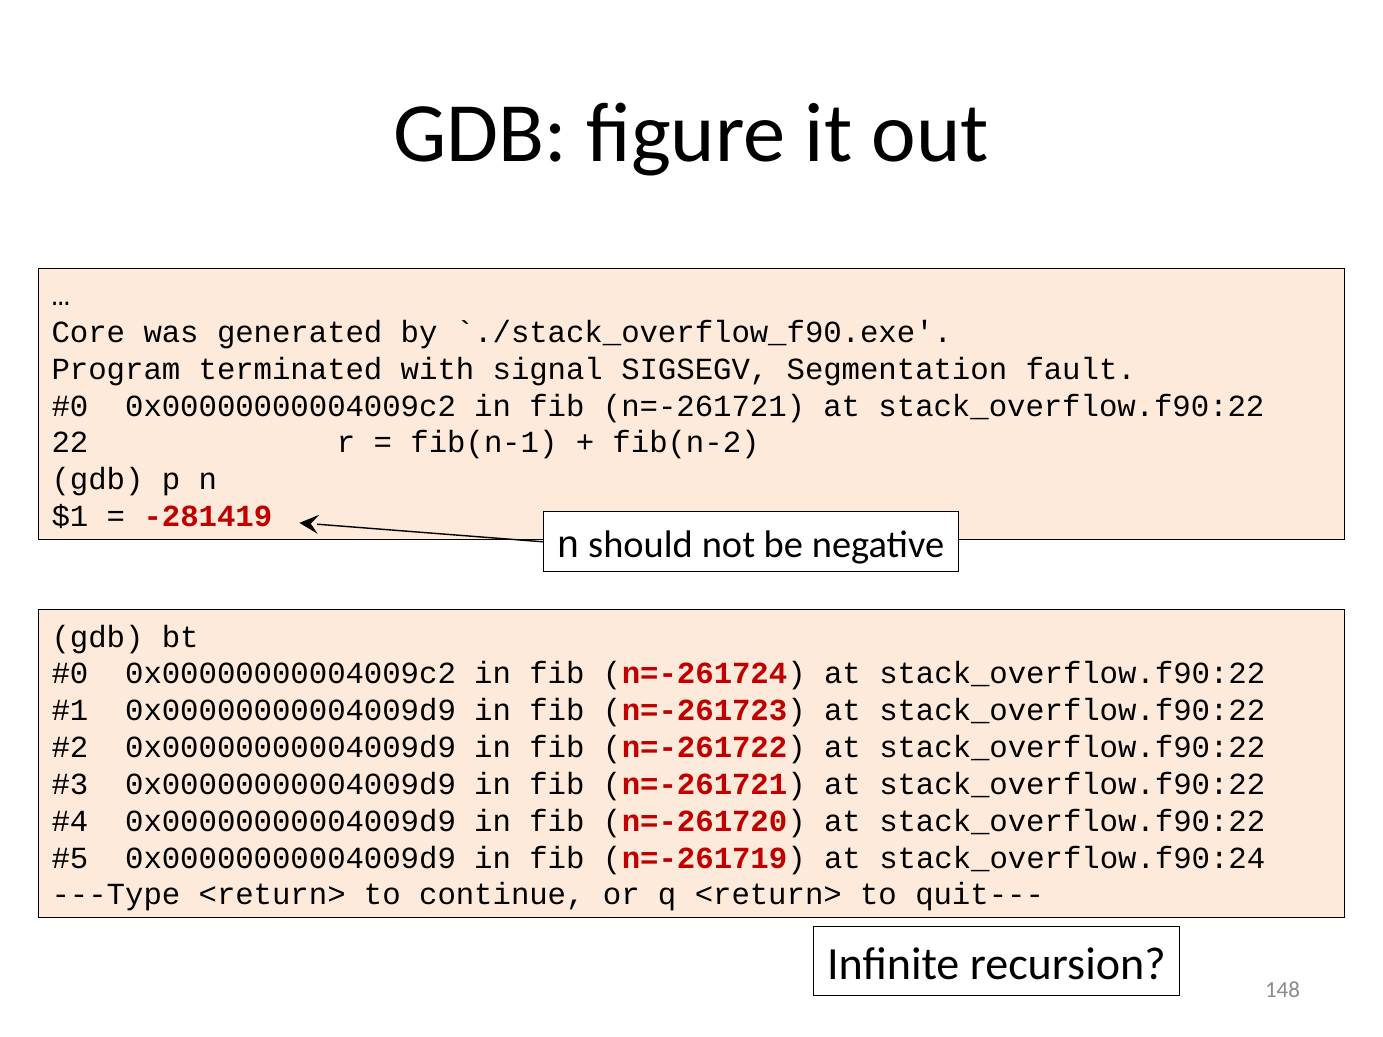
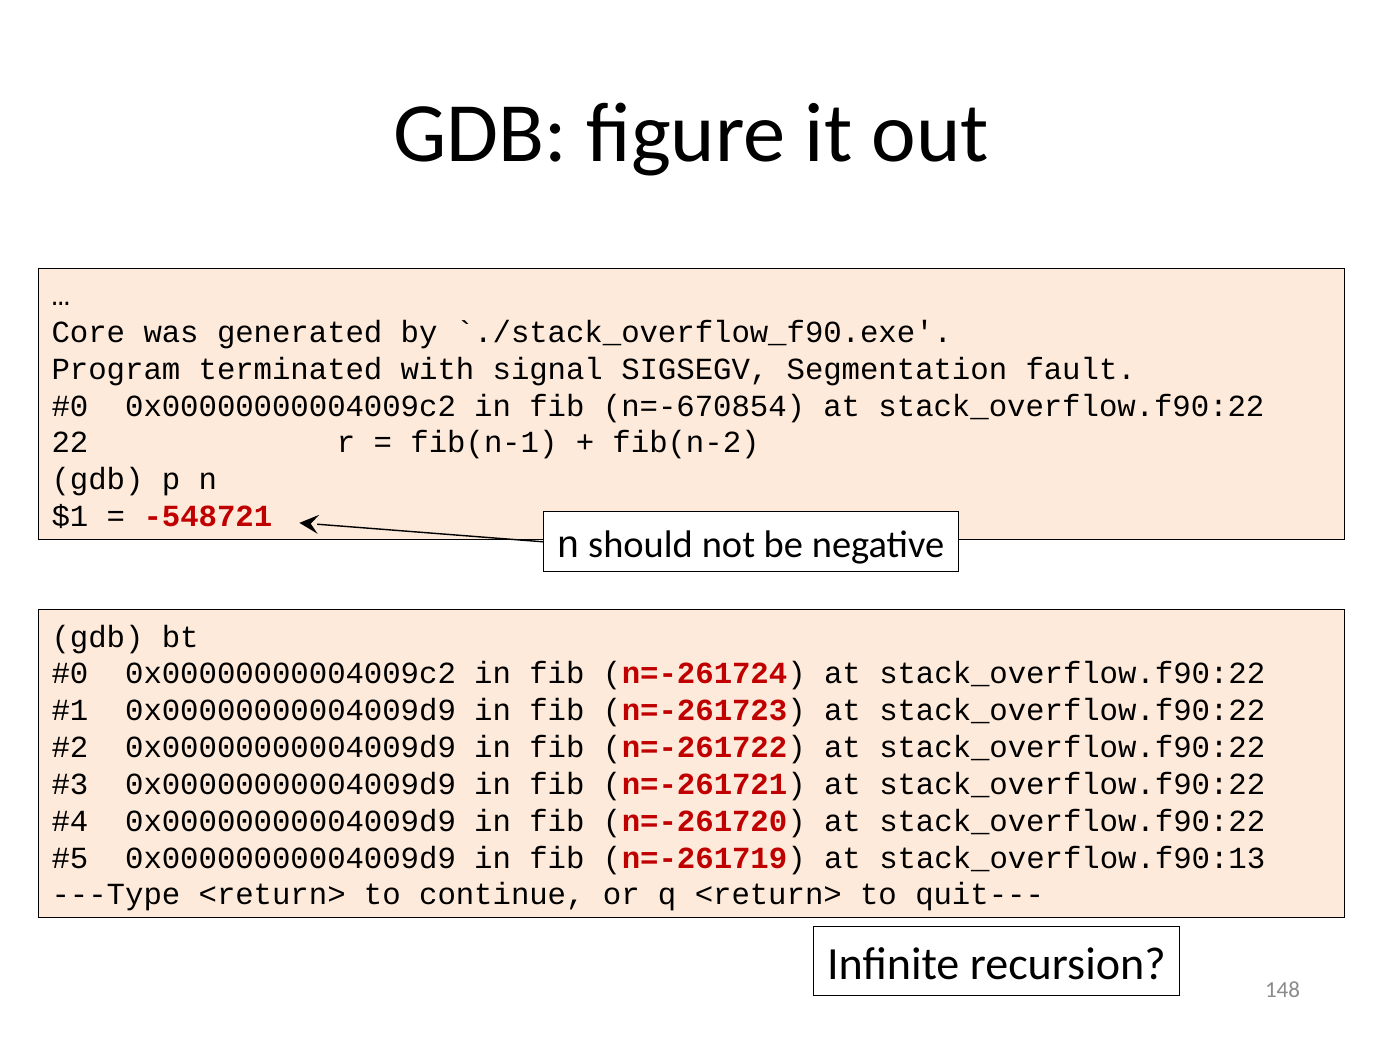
0x00000000004009c2 in fib n=-261721: n=-261721 -> n=-670854
-281419: -281419 -> -548721
stack_overflow.f90:24: stack_overflow.f90:24 -> stack_overflow.f90:13
